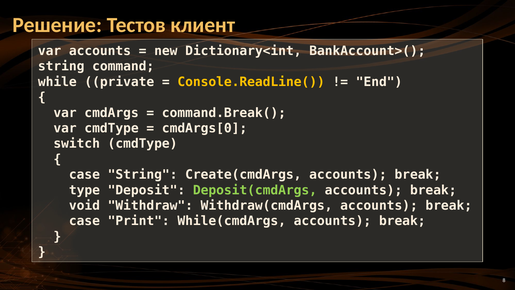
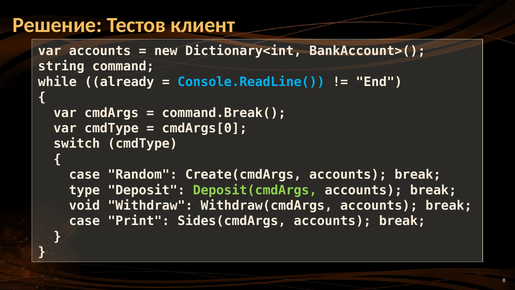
private: private -> already
Console.ReadLine( colour: yellow -> light blue
case String: String -> Random
While(cmdArgs: While(cmdArgs -> Sides(cmdArgs
